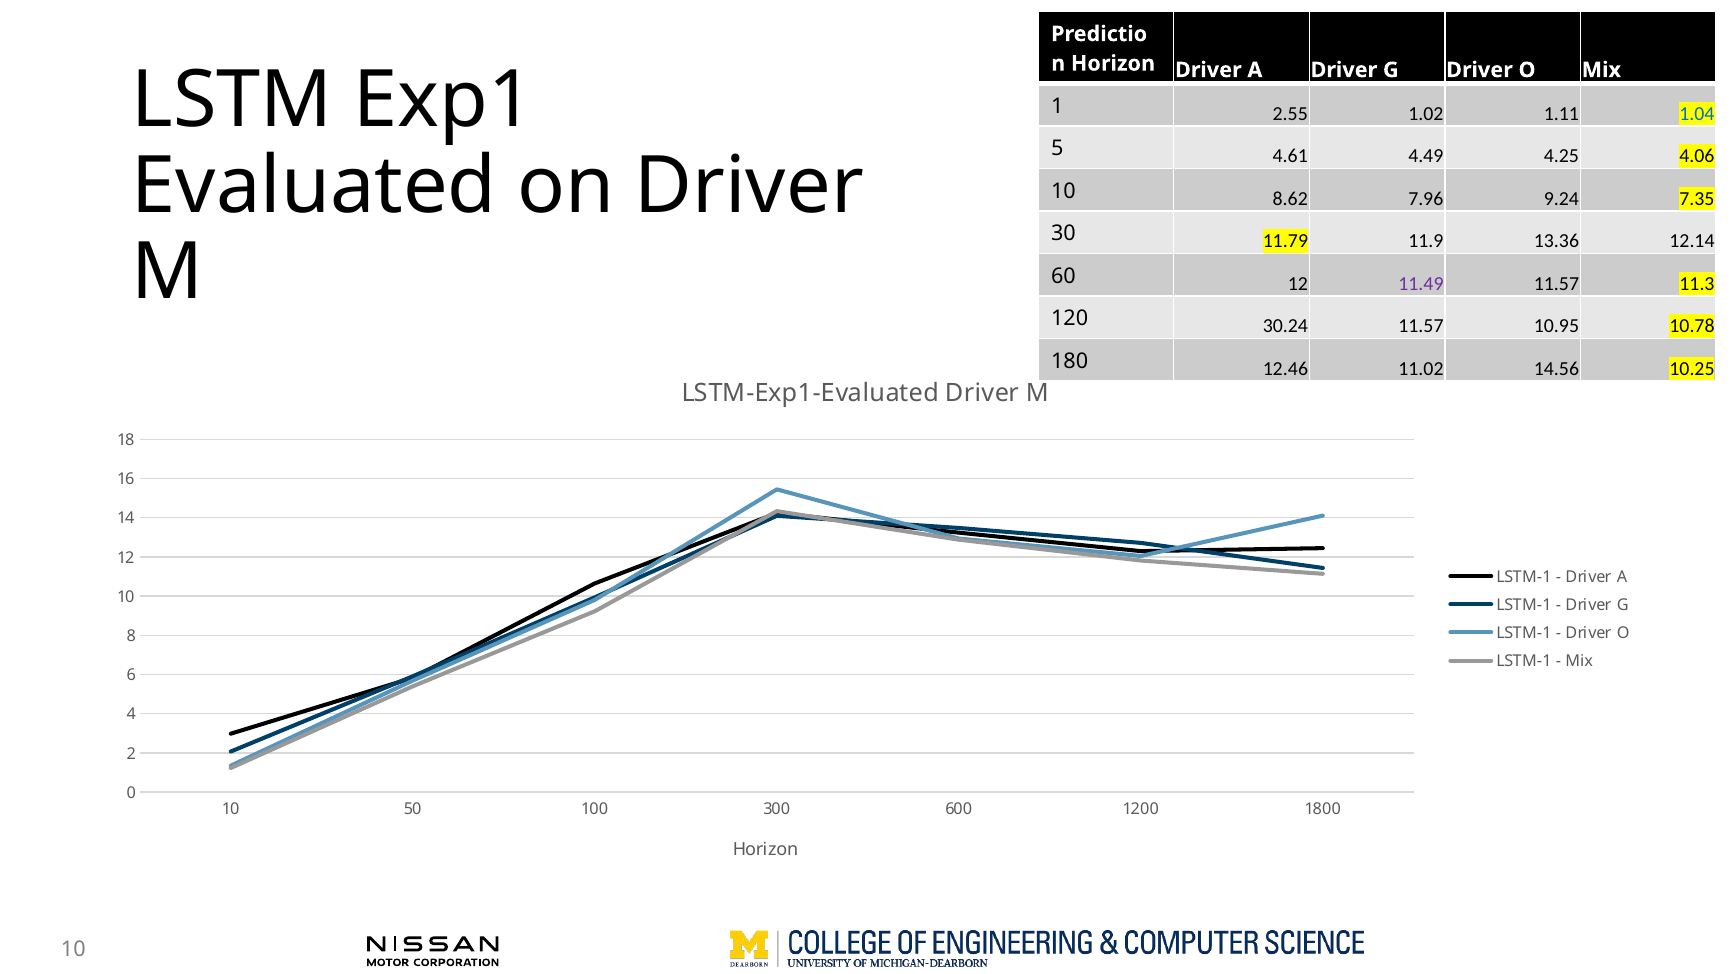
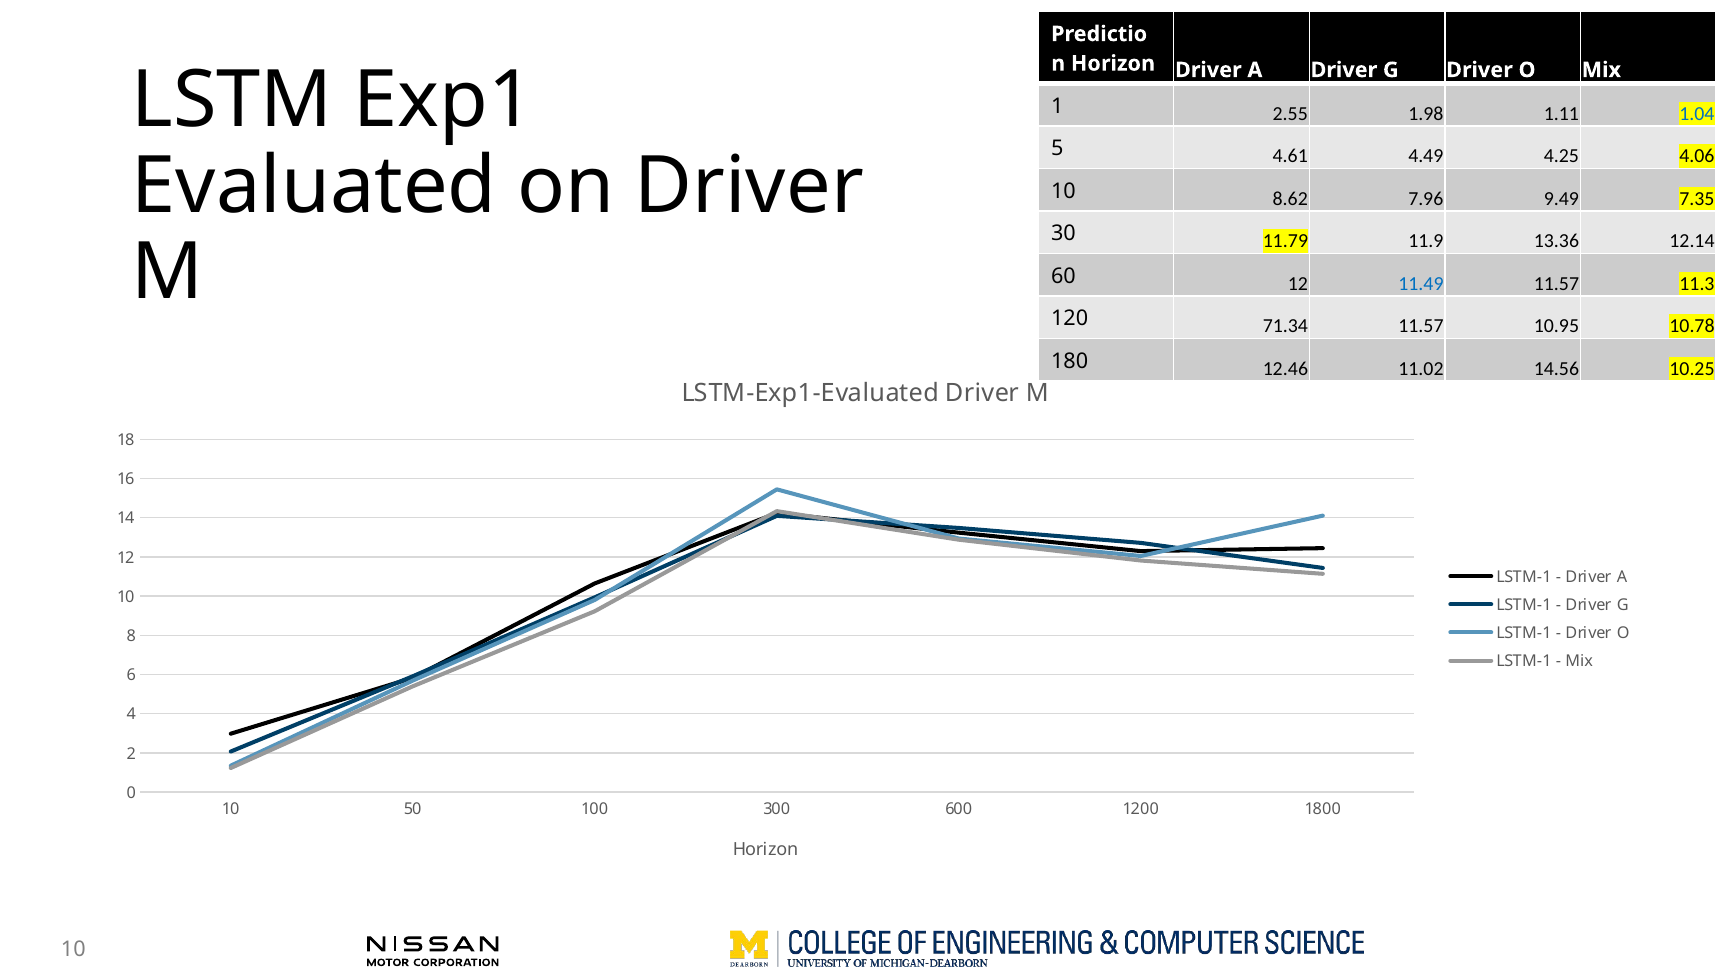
1.02: 1.02 -> 1.98
9.24: 9.24 -> 9.49
11.49 colour: purple -> blue
30.24: 30.24 -> 71.34
